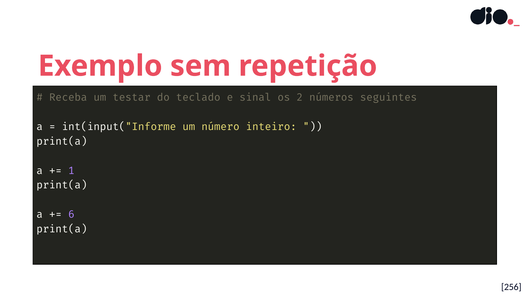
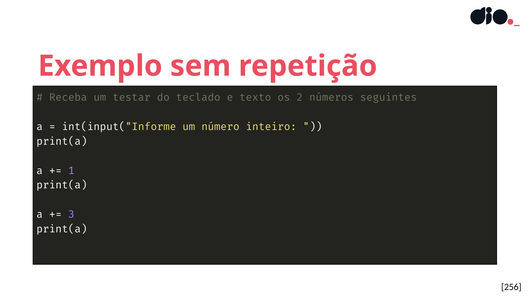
sinal: sinal -> texto
6: 6 -> 3
